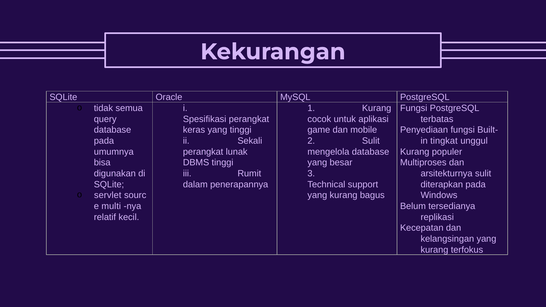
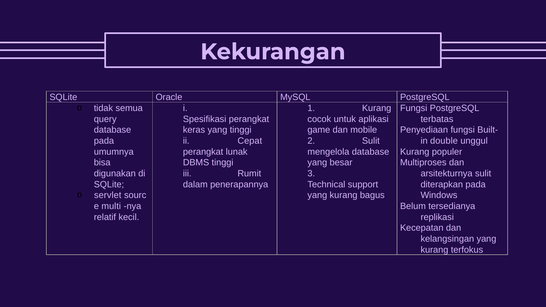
Sekali: Sekali -> Cepat
tingkat: tingkat -> double
